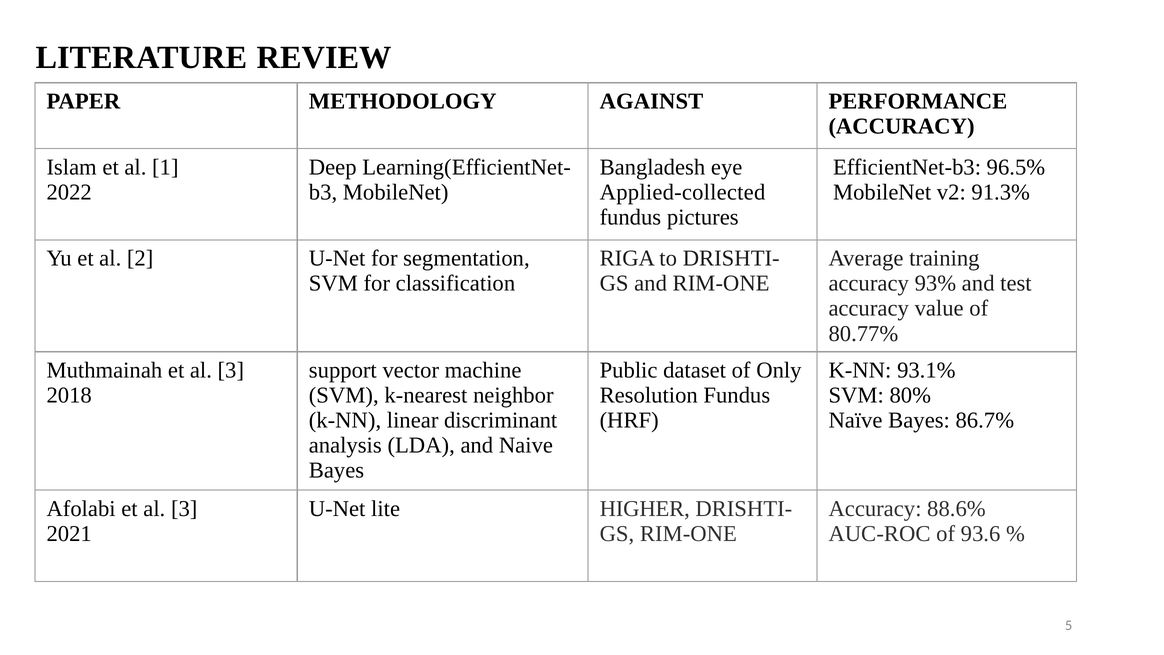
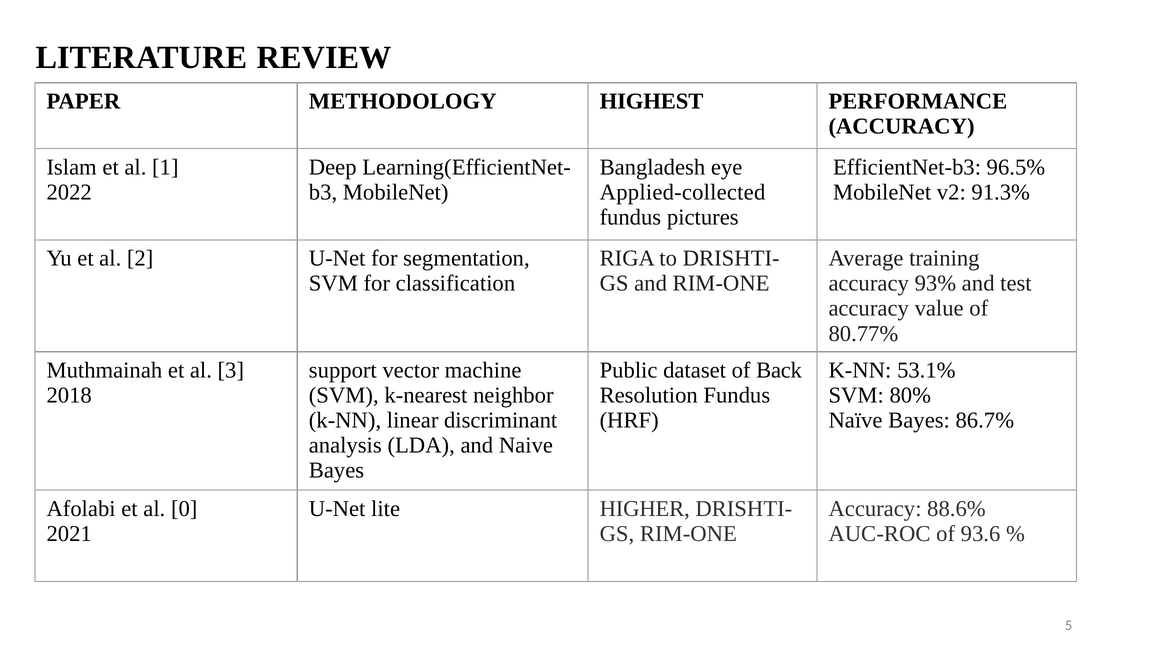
AGAINST: AGAINST -> HIGHEST
Only: Only -> Back
93.1%: 93.1% -> 53.1%
Afolabi et al 3: 3 -> 0
